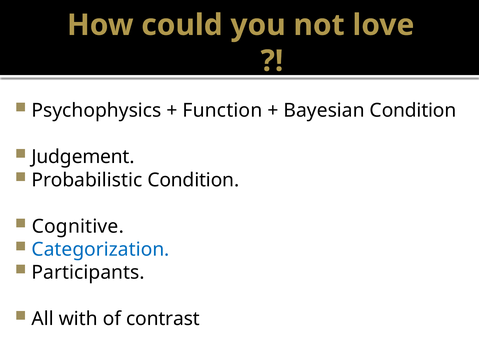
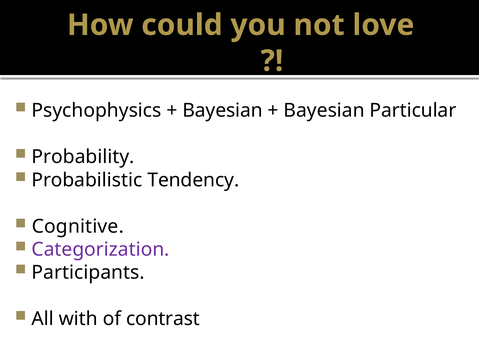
Function at (222, 111): Function -> Bayesian
Bayesian Condition: Condition -> Particular
Judgement: Judgement -> Probability
Probabilistic Condition: Condition -> Tendency
Categorization colour: blue -> purple
